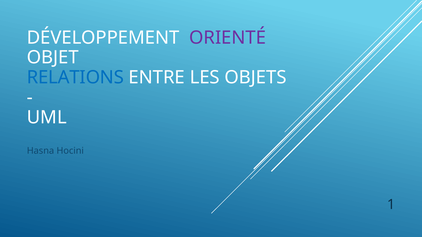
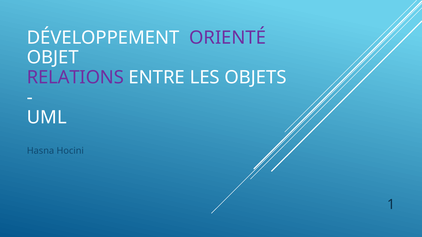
RELATIONS colour: blue -> purple
